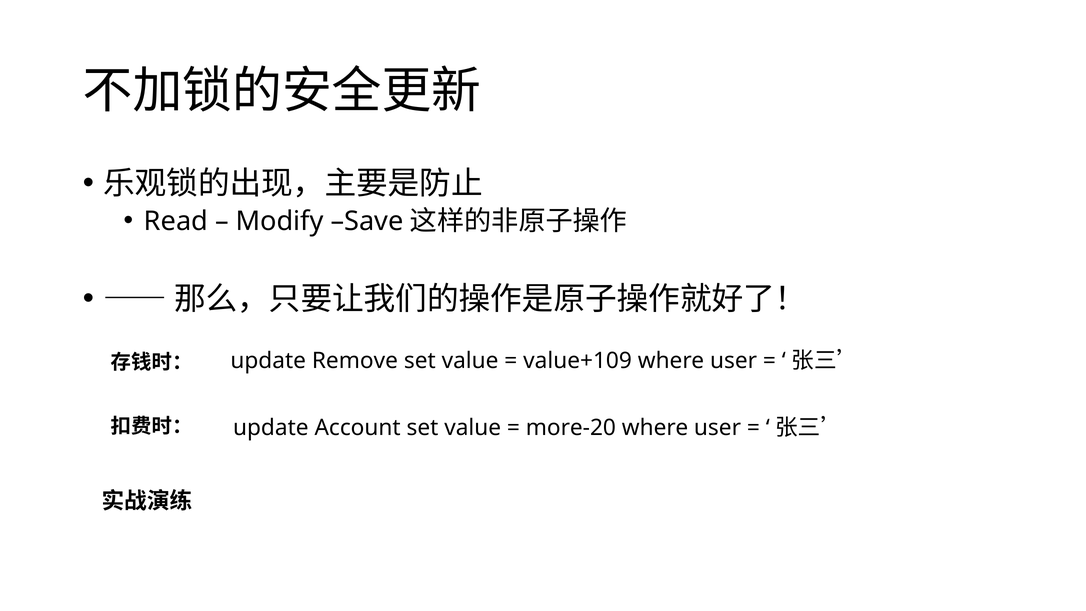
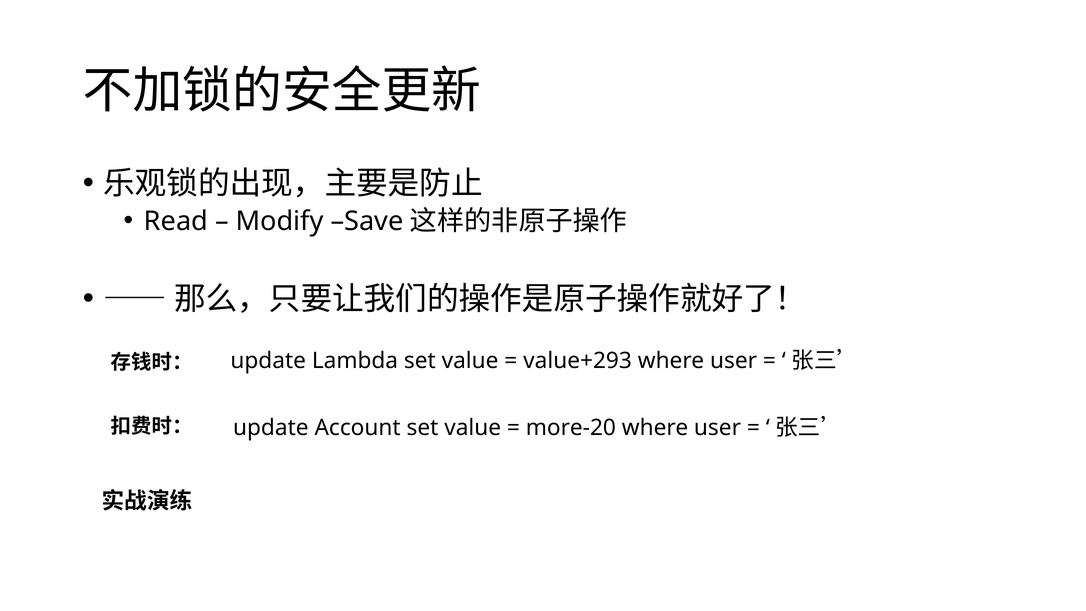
Remove: Remove -> Lambda
value+109: value+109 -> value+293
